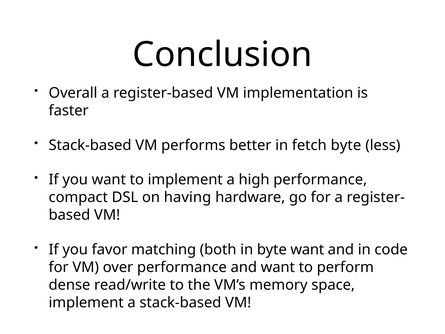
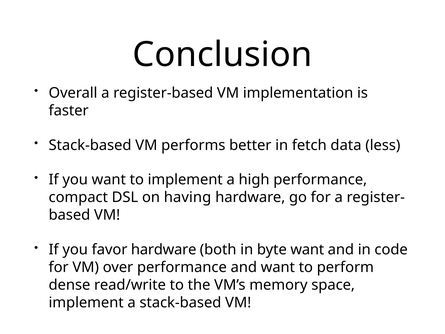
fetch byte: byte -> data
favor matching: matching -> hardware
